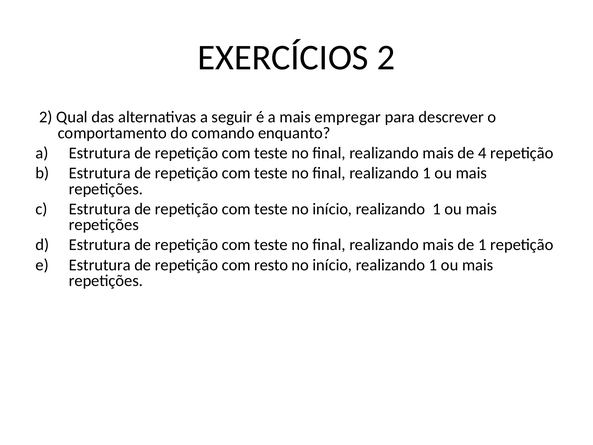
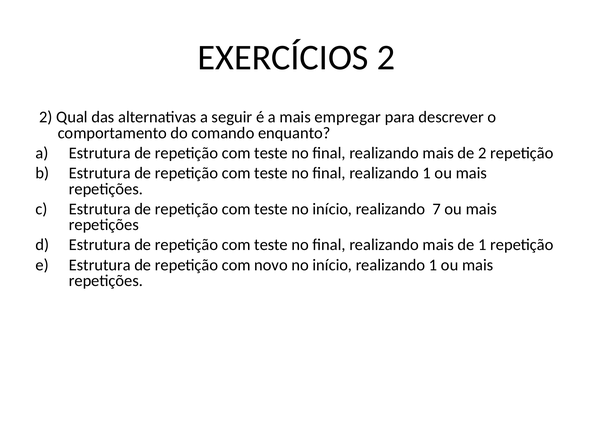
de 4: 4 -> 2
1 at (437, 209): 1 -> 7
resto: resto -> novo
